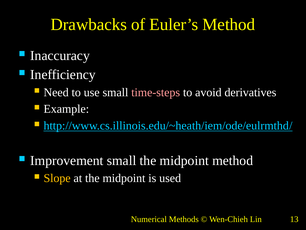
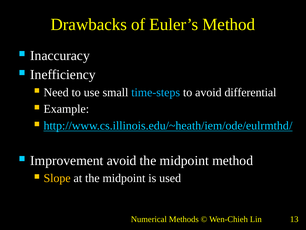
time-steps colour: pink -> light blue
derivatives: derivatives -> differential
Improvement small: small -> avoid
